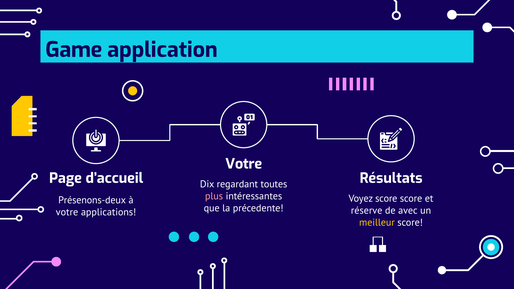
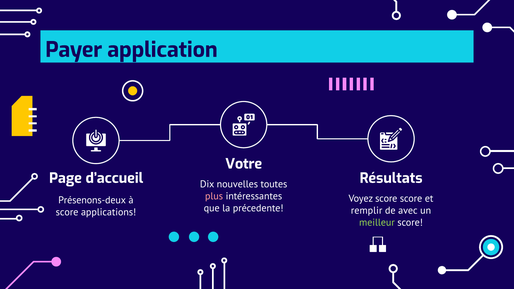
Game: Game -> Payer
regardant: regardant -> nouvelles
réserve: réserve -> remplir
votre at (67, 212): votre -> score
meilleur colour: yellow -> light green
